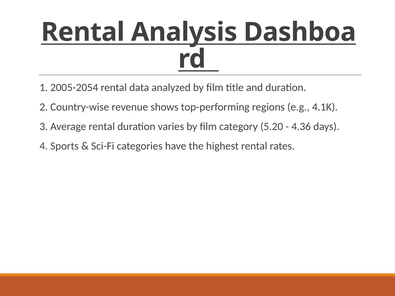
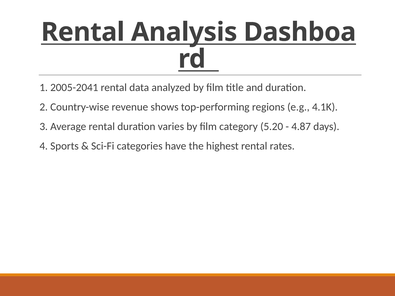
2005-2054: 2005-2054 -> 2005-2041
4.36: 4.36 -> 4.87
